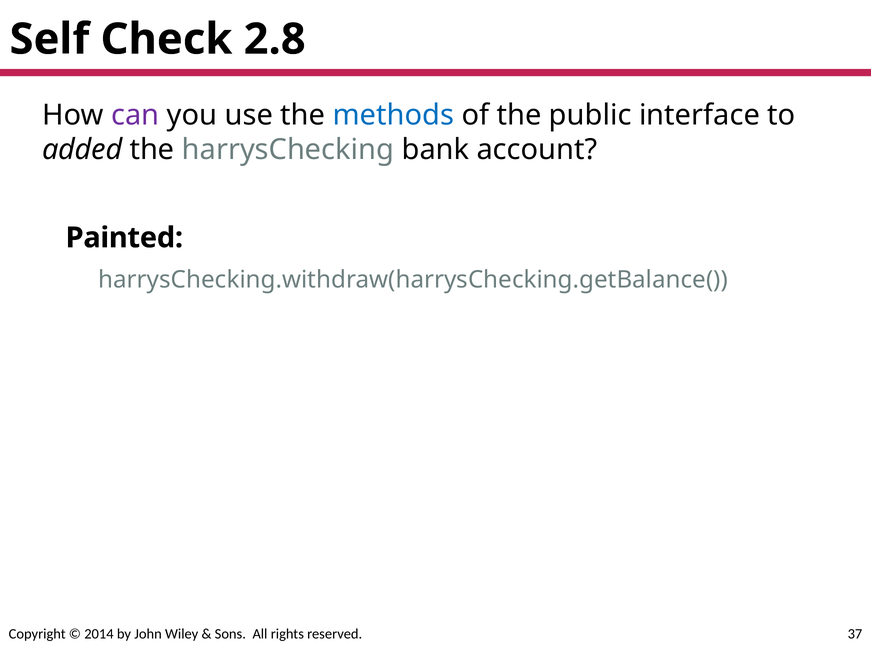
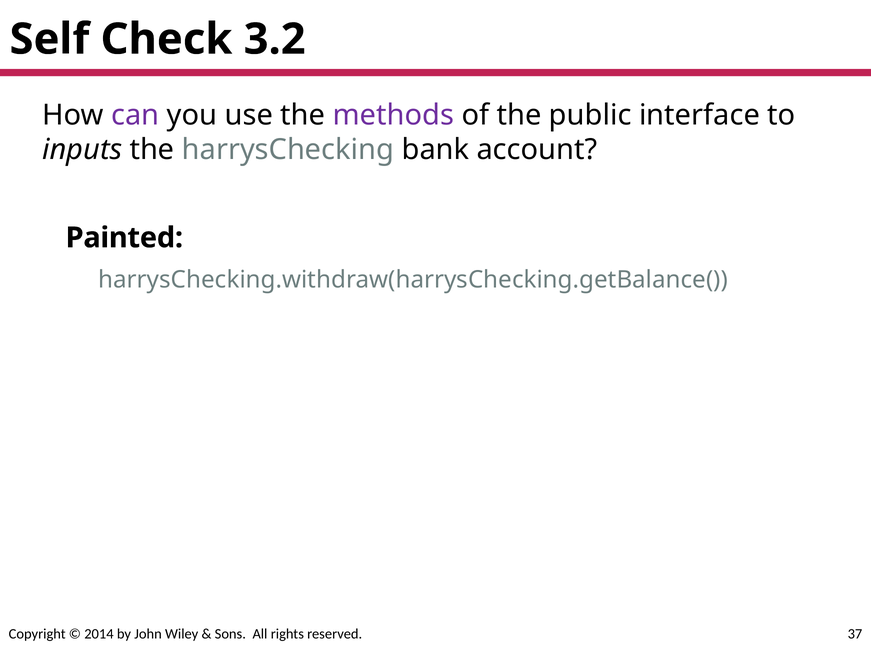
2.8: 2.8 -> 3.2
methods colour: blue -> purple
added: added -> inputs
